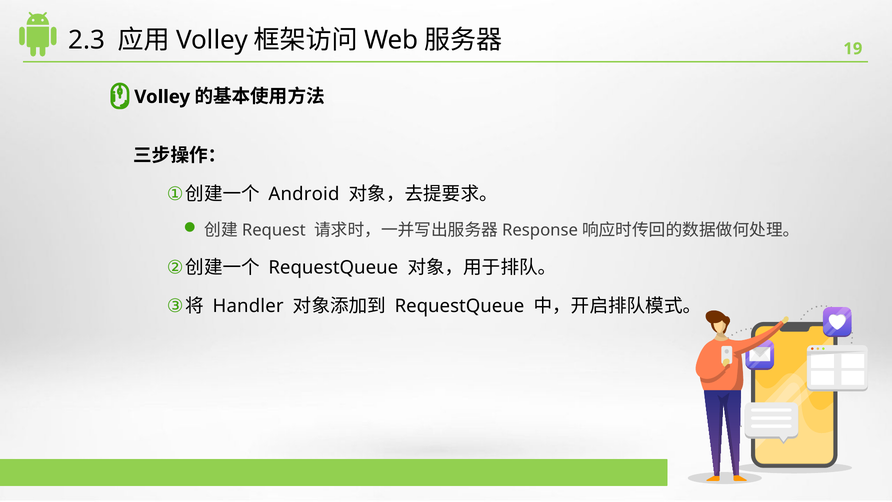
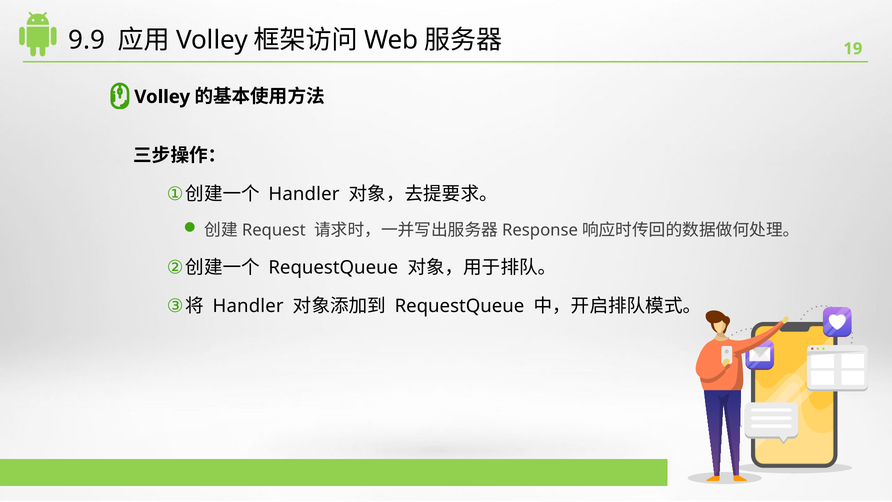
2.3: 2.3 -> 9.9
Android at (304, 194): Android -> Handler
